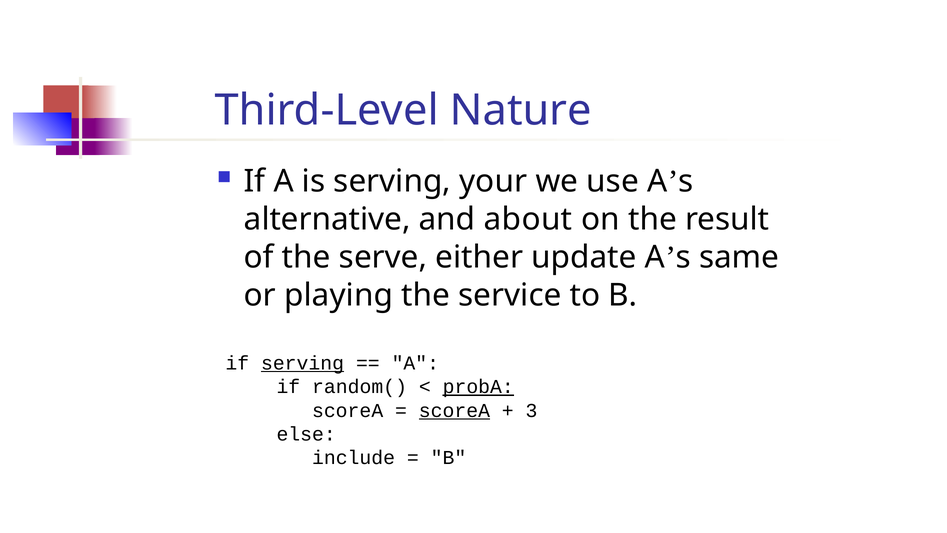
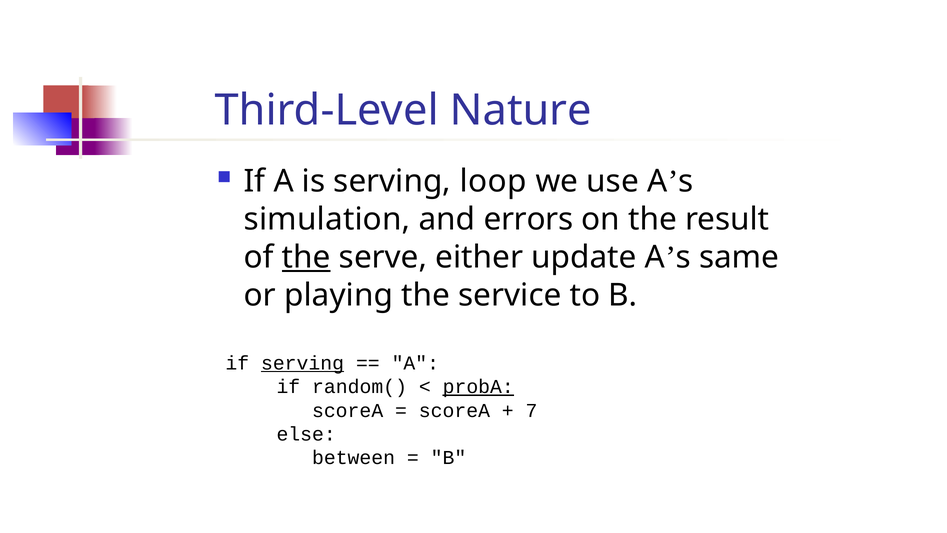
your: your -> loop
alternative: alternative -> simulation
about: about -> errors
the at (306, 257) underline: none -> present
scoreA at (454, 410) underline: present -> none
3: 3 -> 7
include: include -> between
